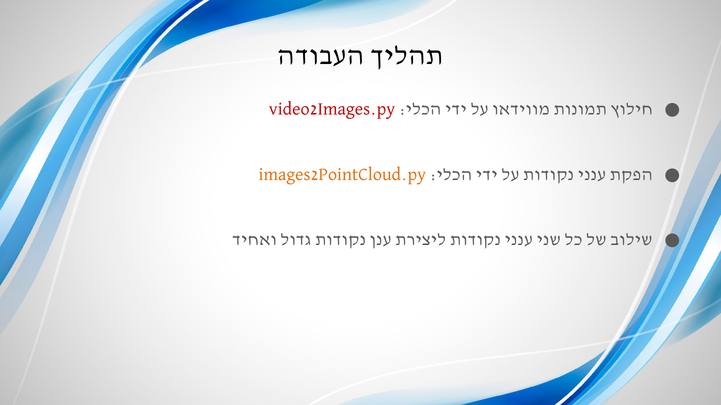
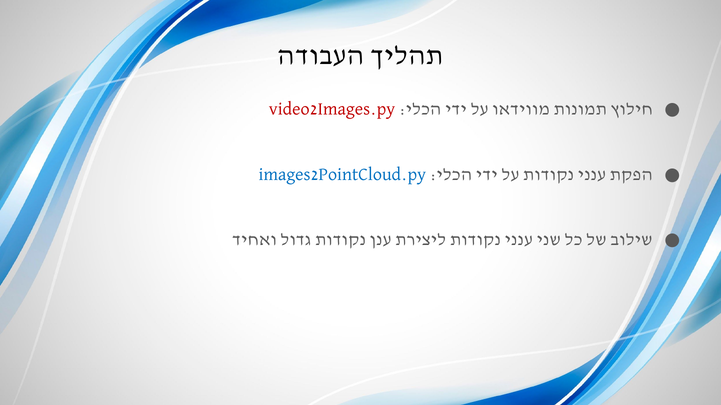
images2PointCloud.py colour: orange -> blue
